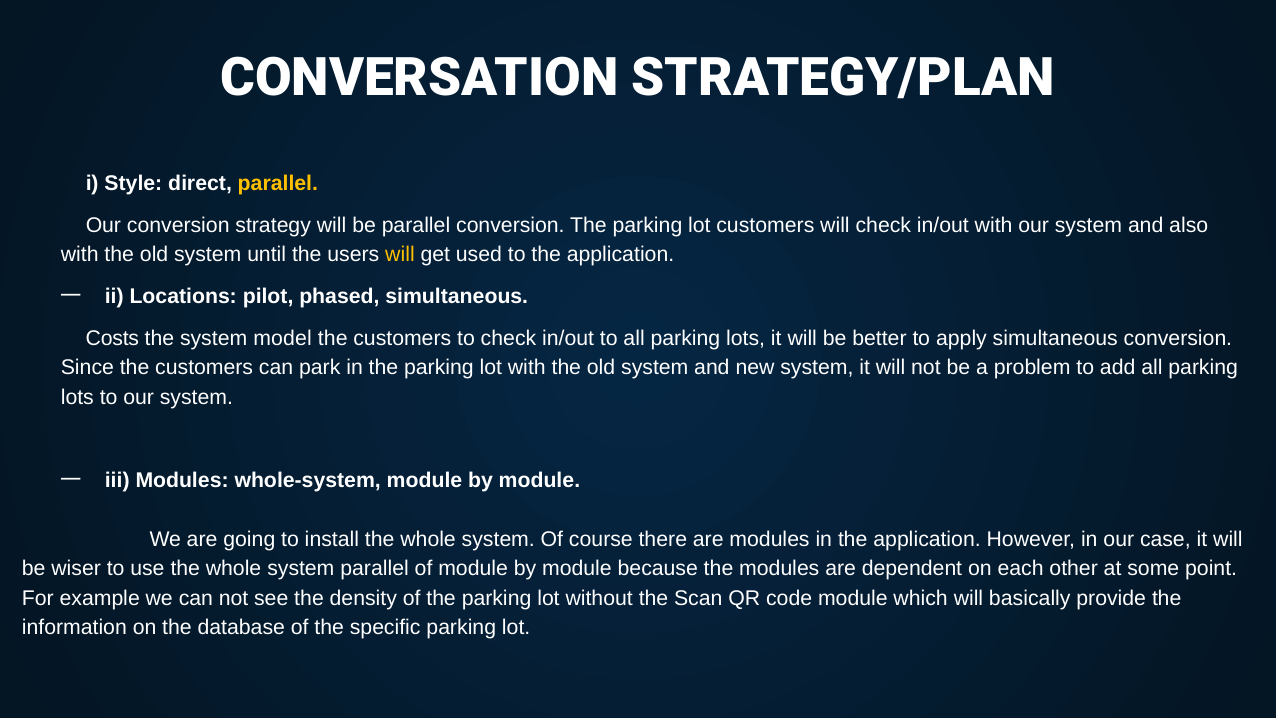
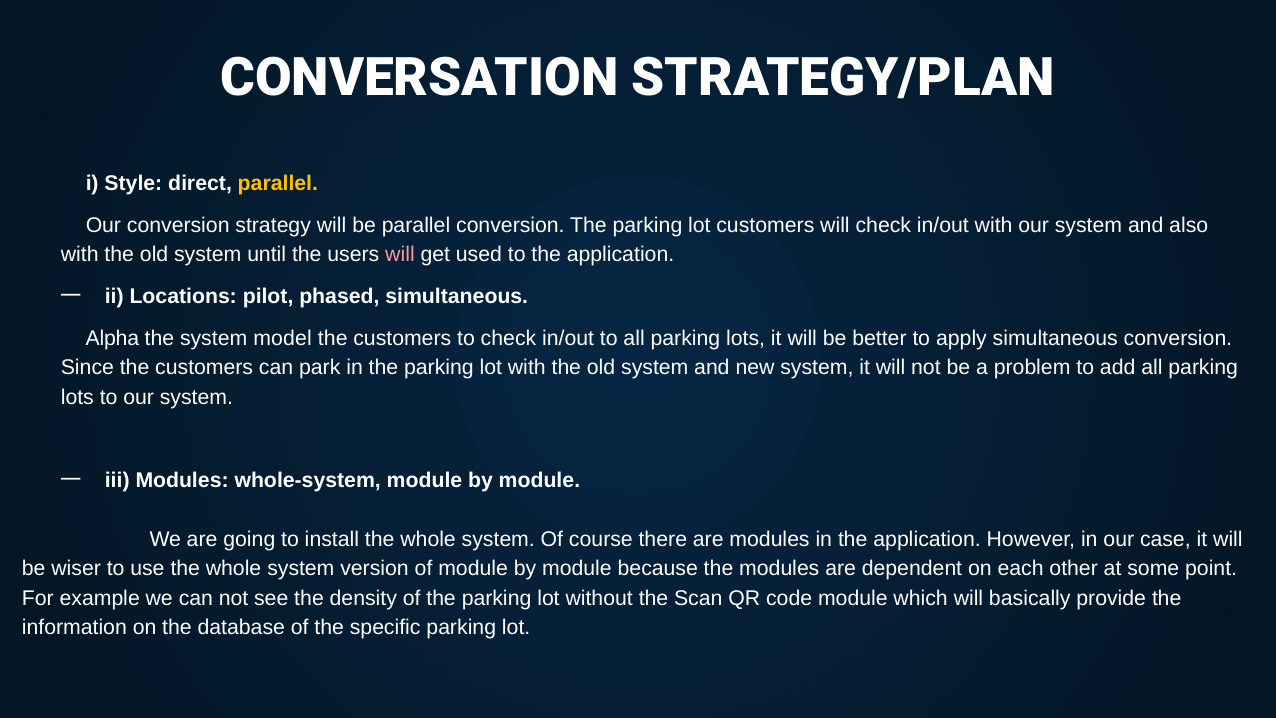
will at (400, 255) colour: yellow -> pink
Costs: Costs -> Alpha
system parallel: parallel -> version
